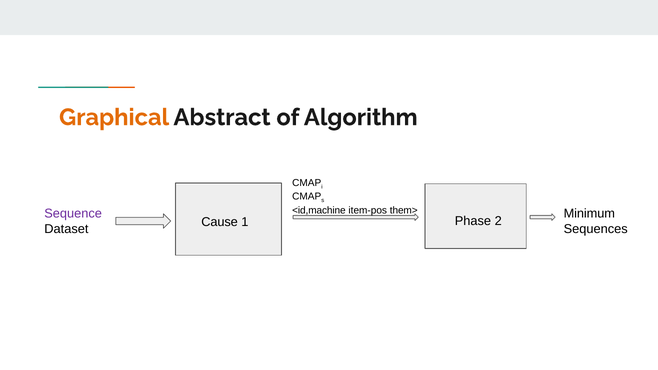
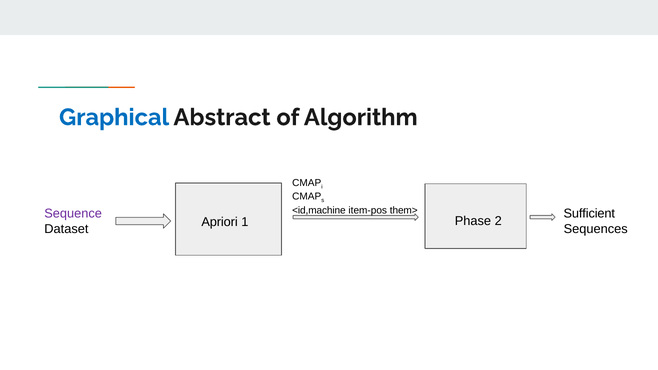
Graphical colour: orange -> blue
Minimum: Minimum -> Sufficient
Cause: Cause -> Apriori
